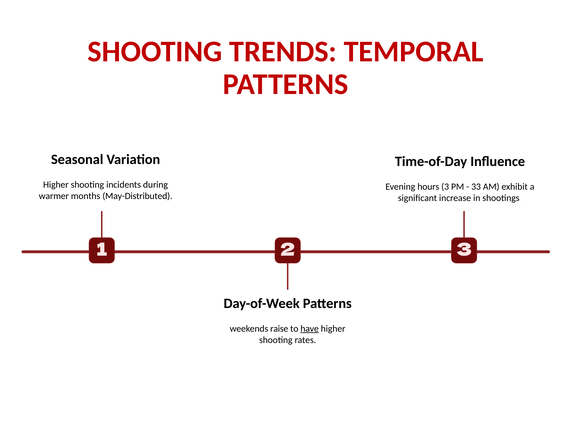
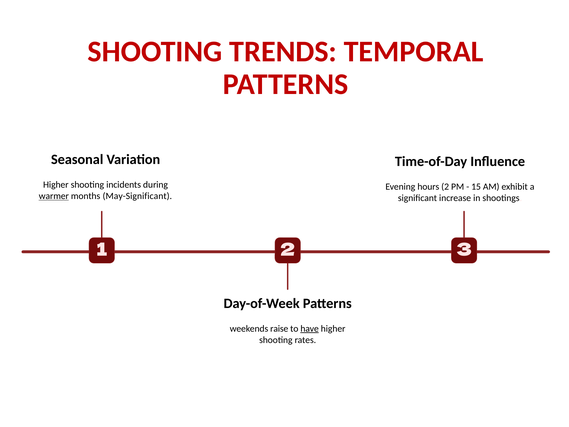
hours 3: 3 -> 2
33: 33 -> 15
warmer underline: none -> present
May-Distributed: May-Distributed -> May-Significant
